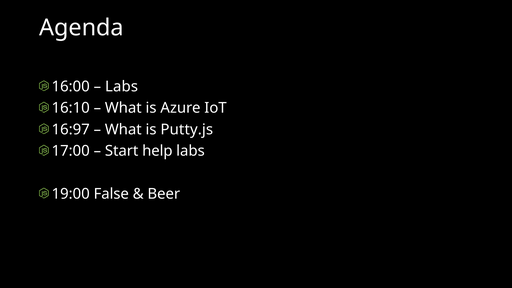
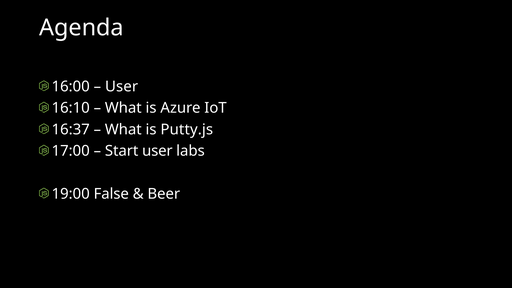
Labs at (122, 87): Labs -> User
16:97: 16:97 -> 16:37
Start help: help -> user
